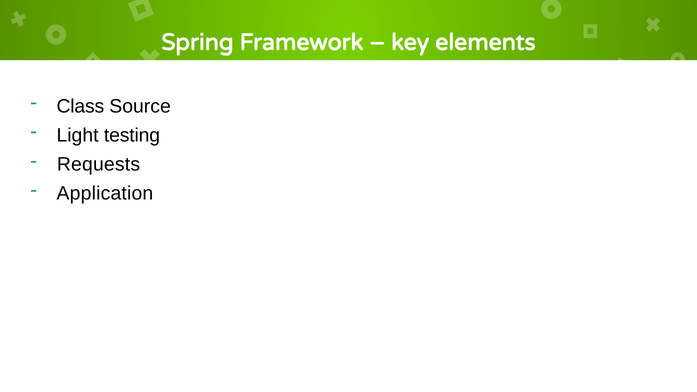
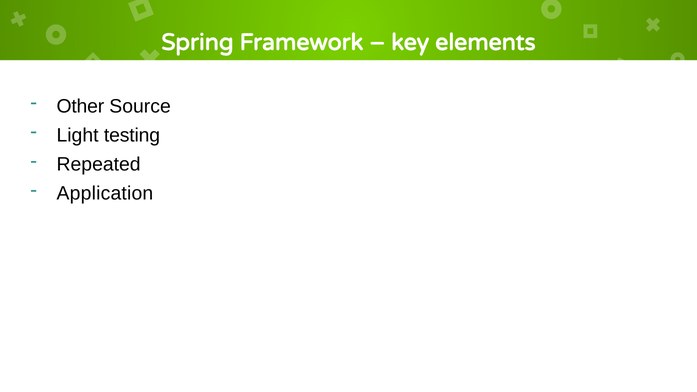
Class: Class -> Other
Requests: Requests -> Repeated
